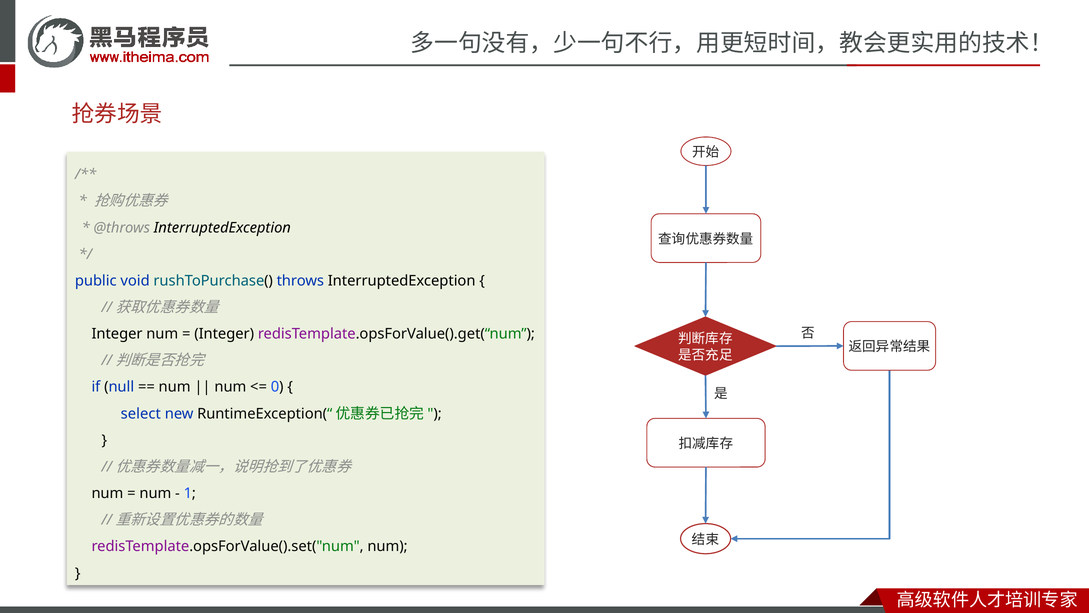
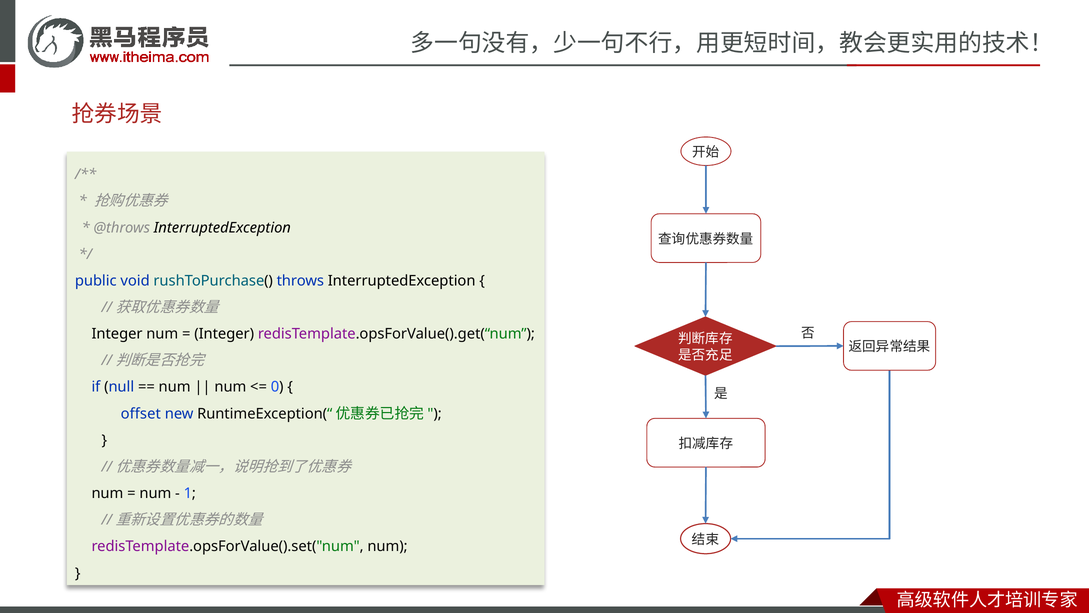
select: select -> offset
